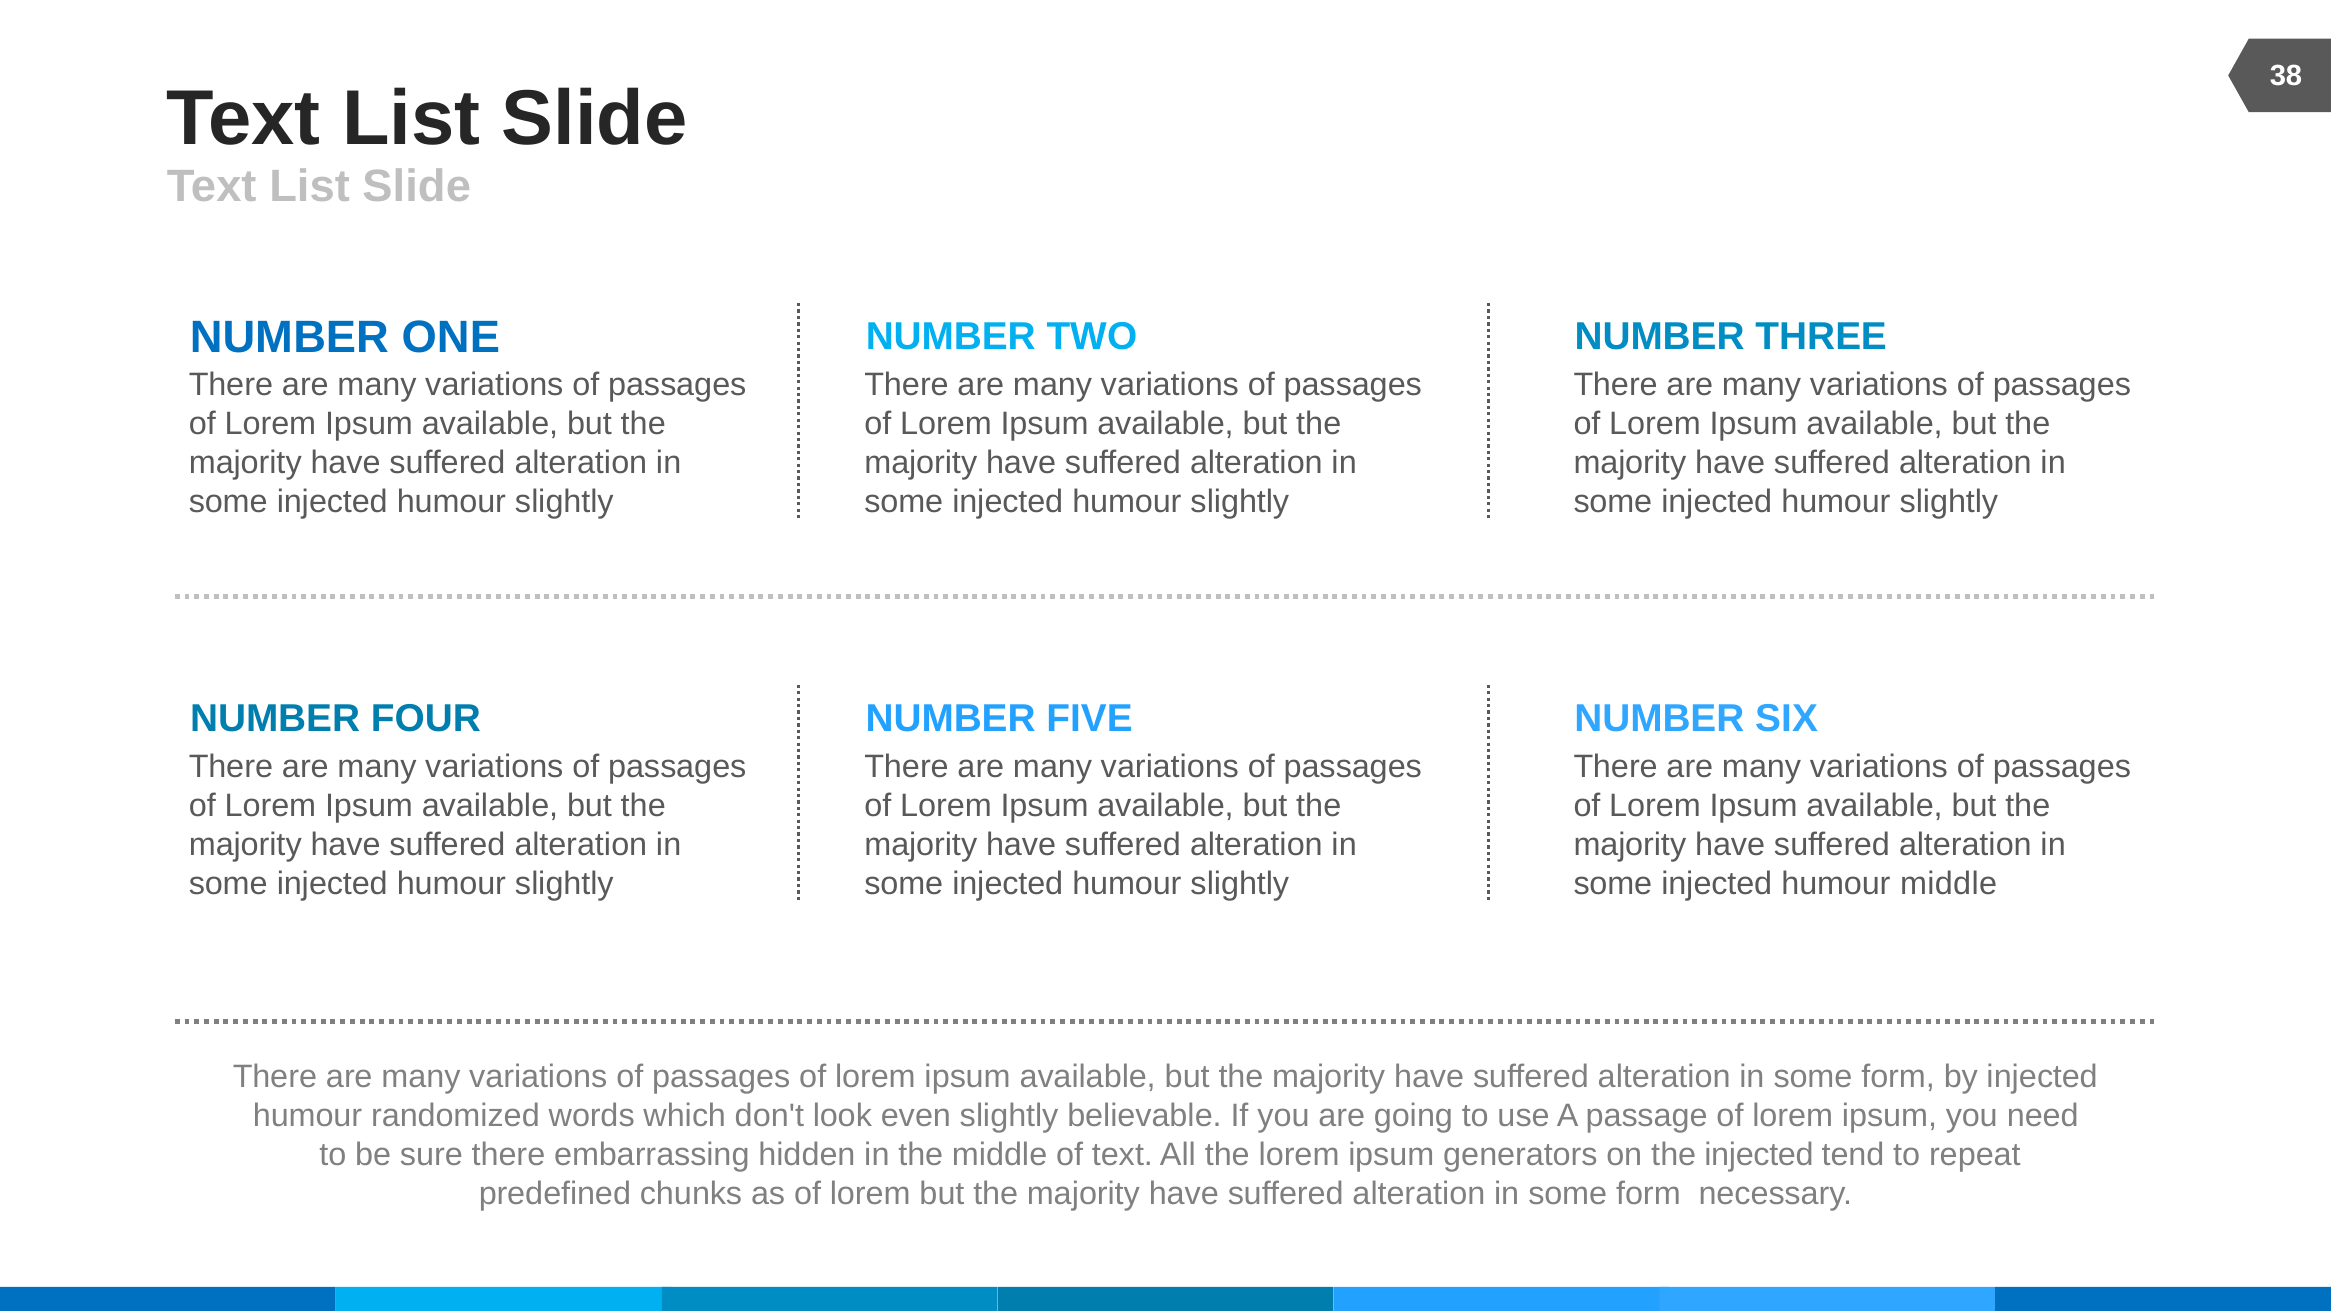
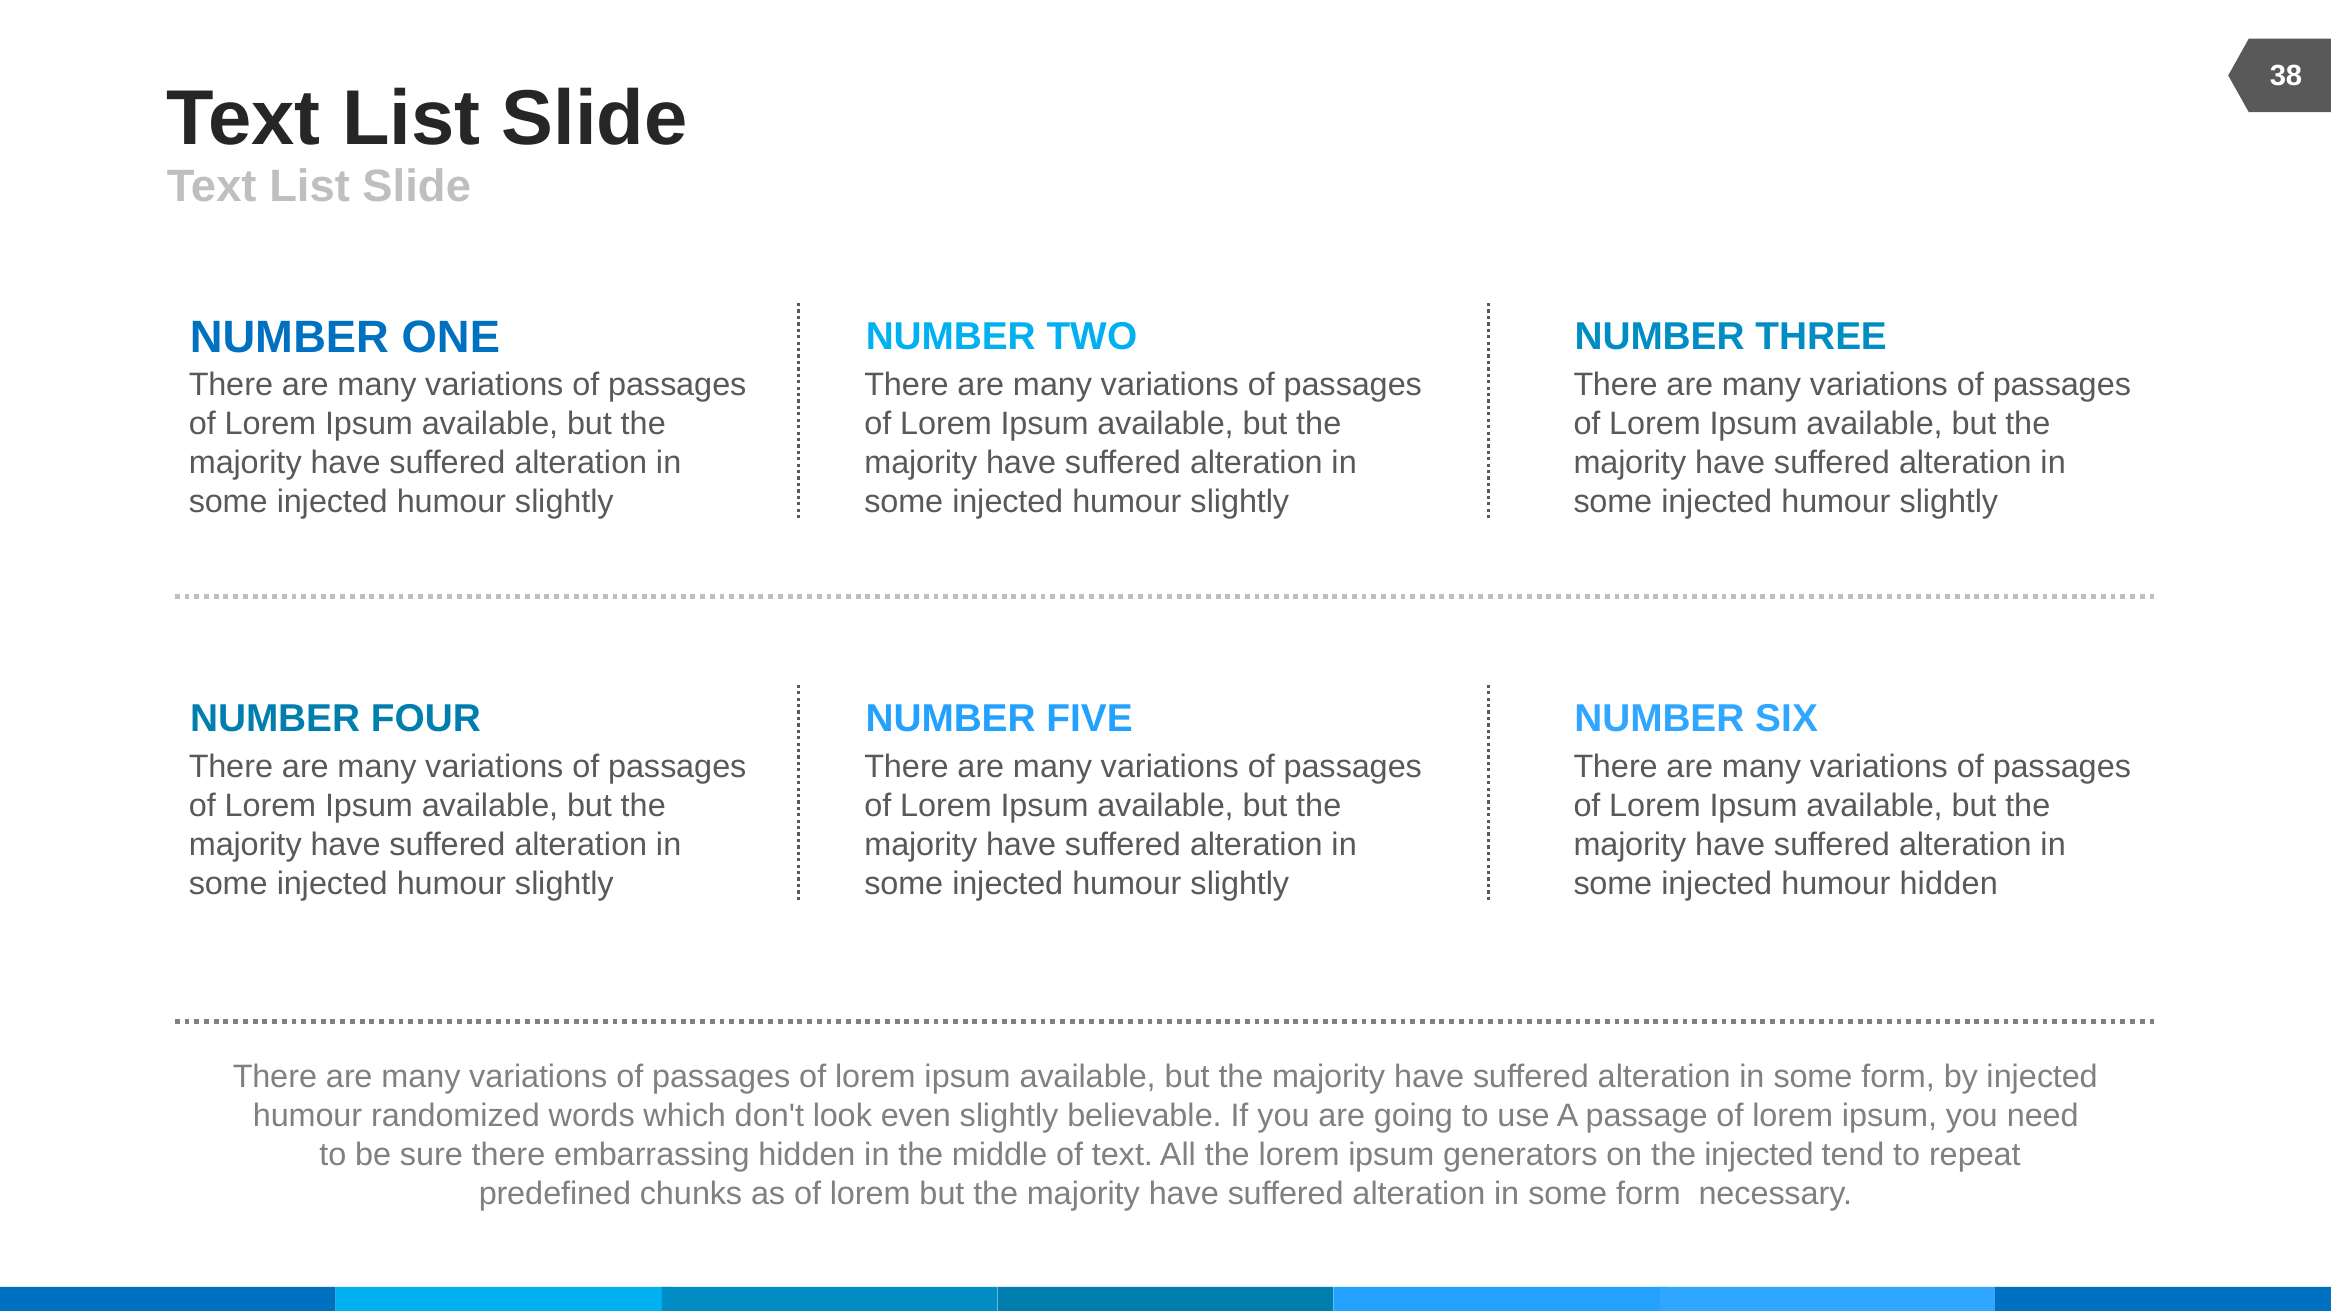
humour middle: middle -> hidden
